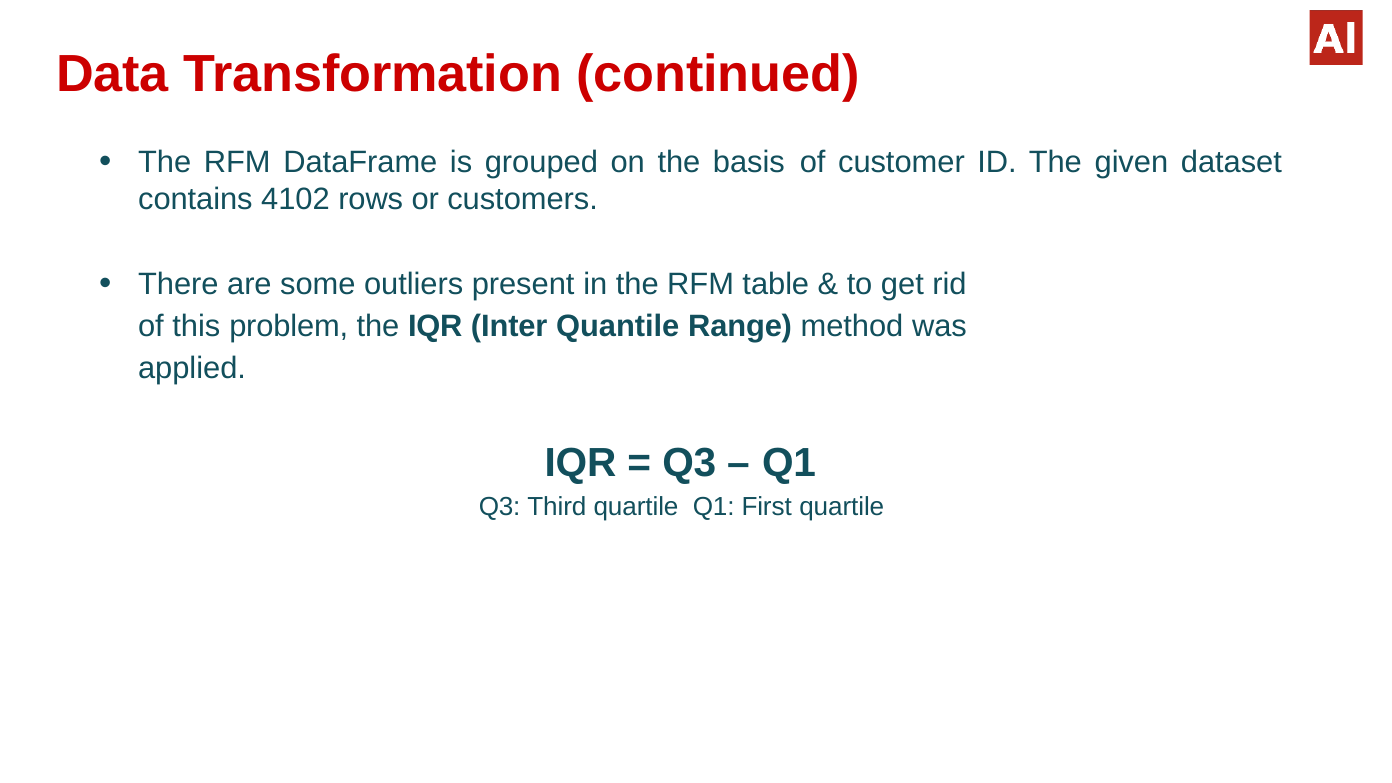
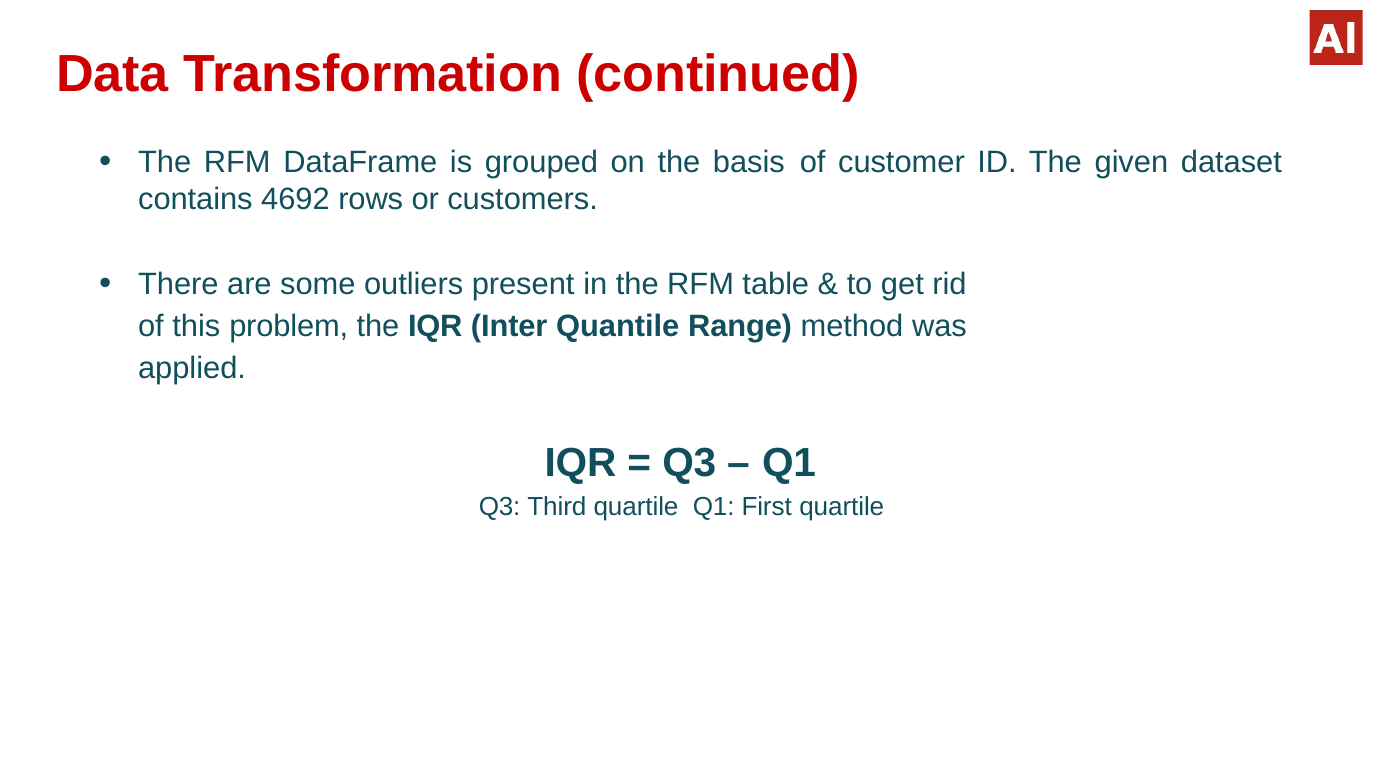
4102: 4102 -> 4692
